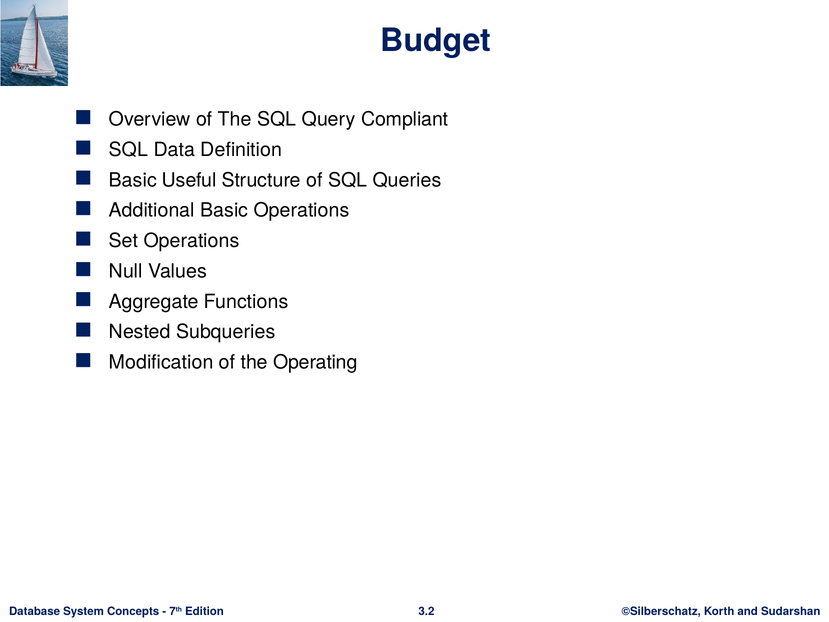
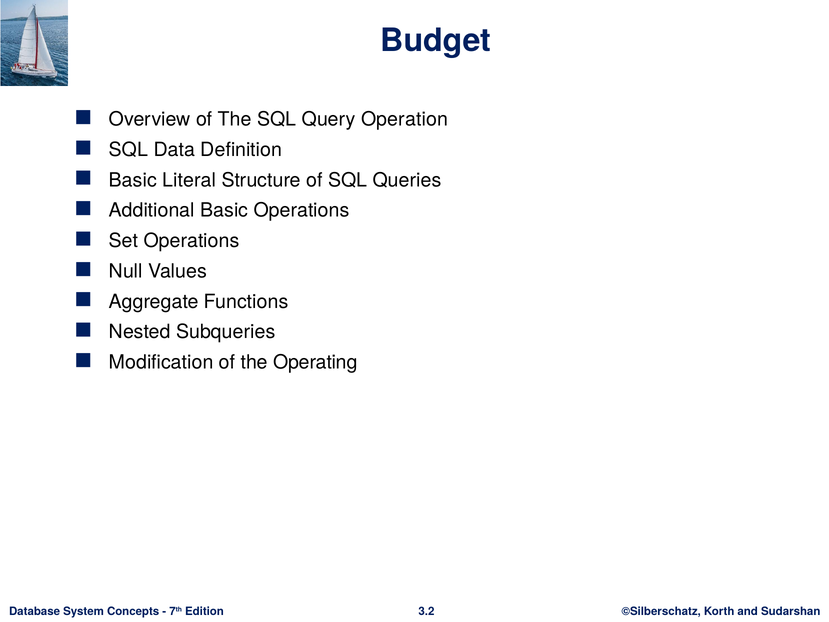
Compliant: Compliant -> Operation
Useful: Useful -> Literal
